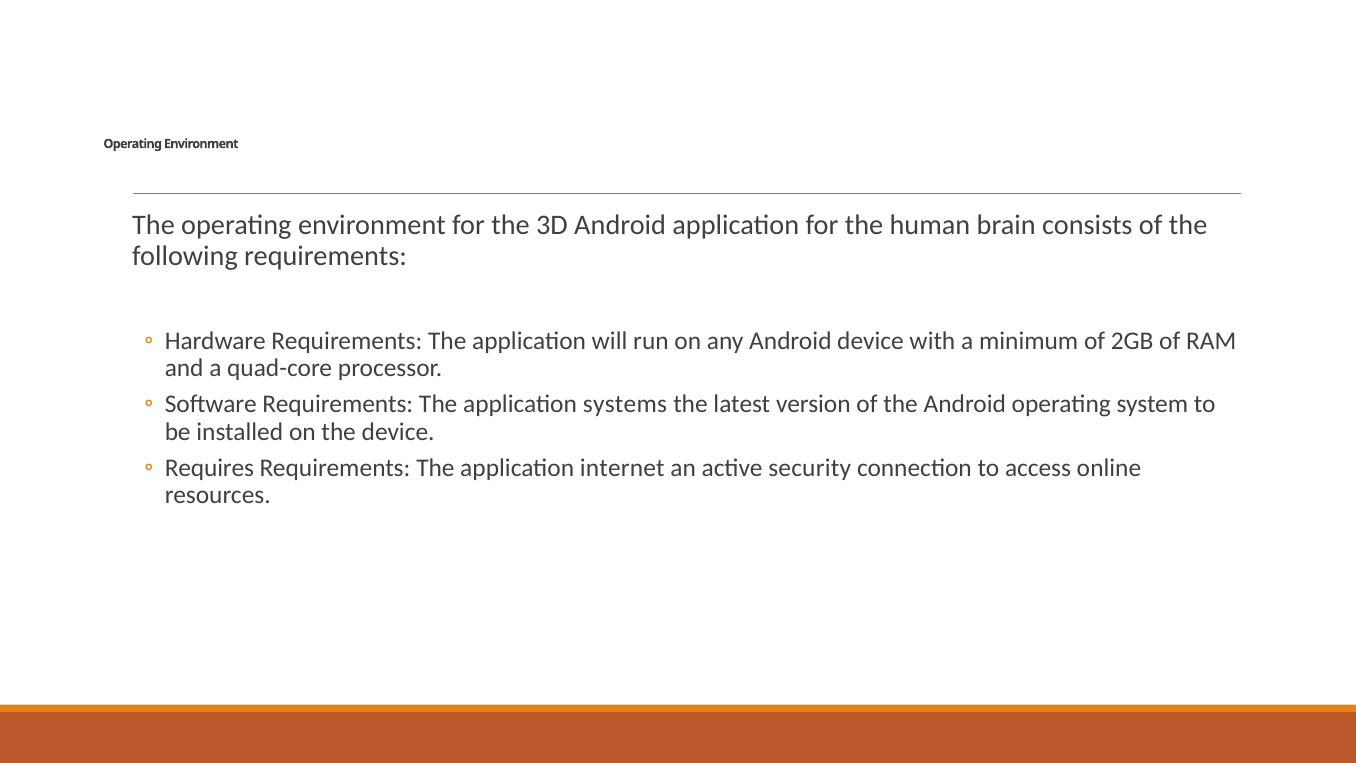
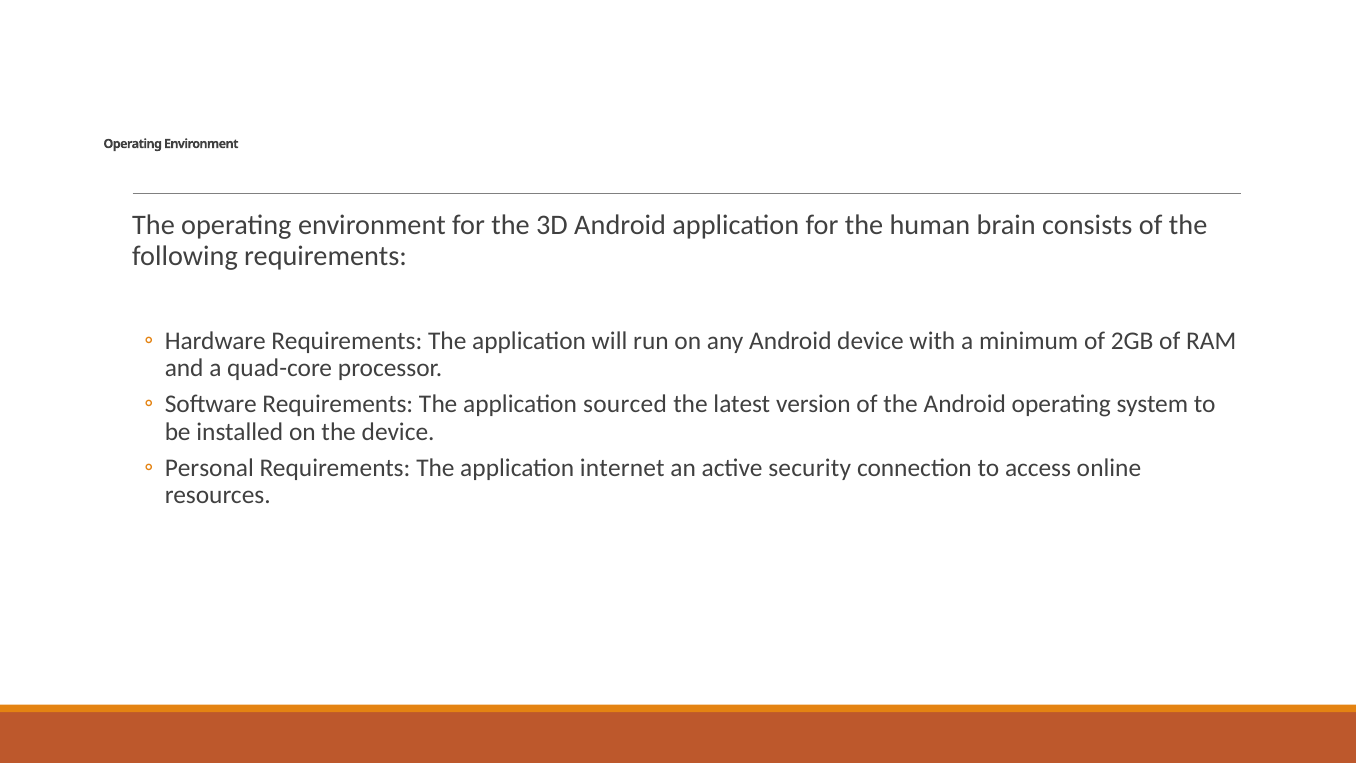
systems: systems -> sourced
Requires: Requires -> Personal
